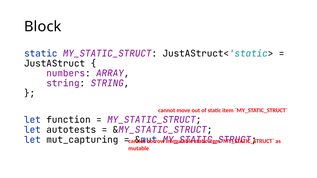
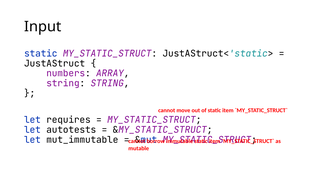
Block: Block -> Input
function: function -> requires
mut_capturing: mut_capturing -> mut_immutable
